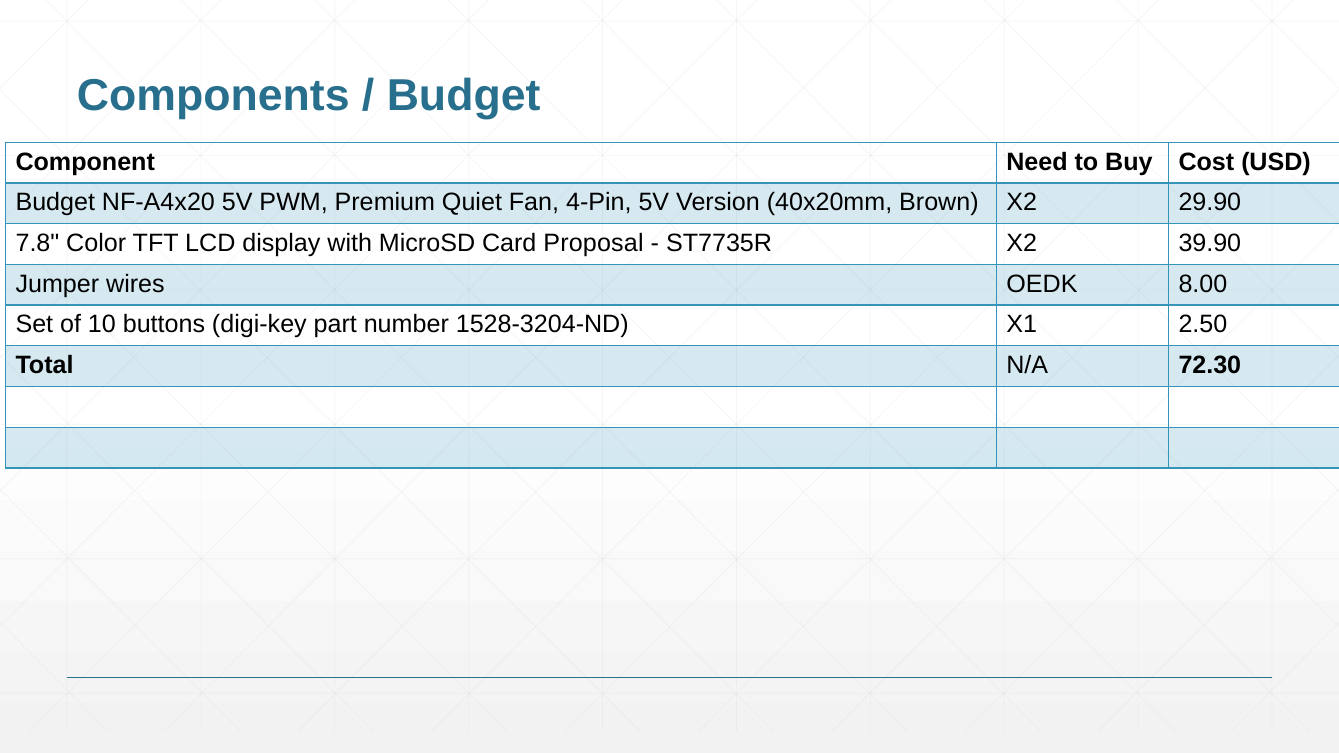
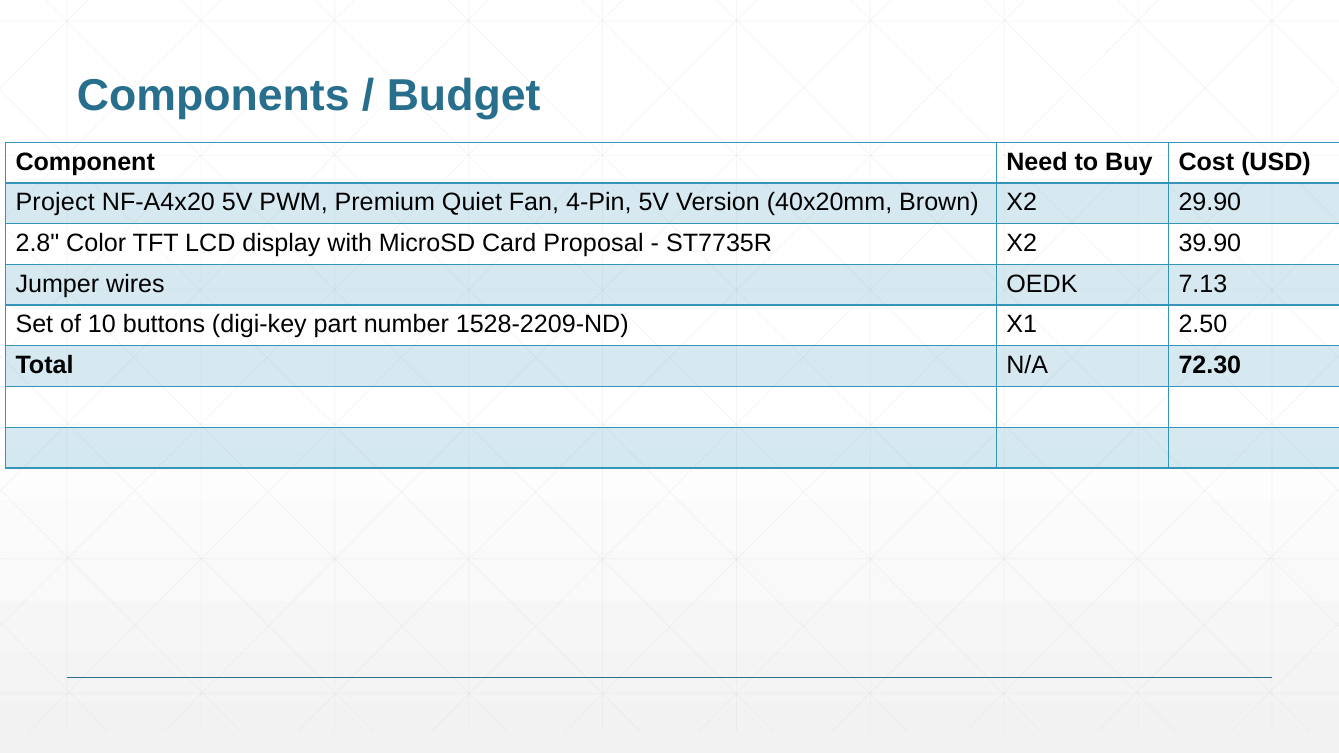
Budget at (55, 202): Budget -> Project
7.8: 7.8 -> 2.8
8.00: 8.00 -> 7.13
1528-3204-ND: 1528-3204-ND -> 1528-2209-ND
